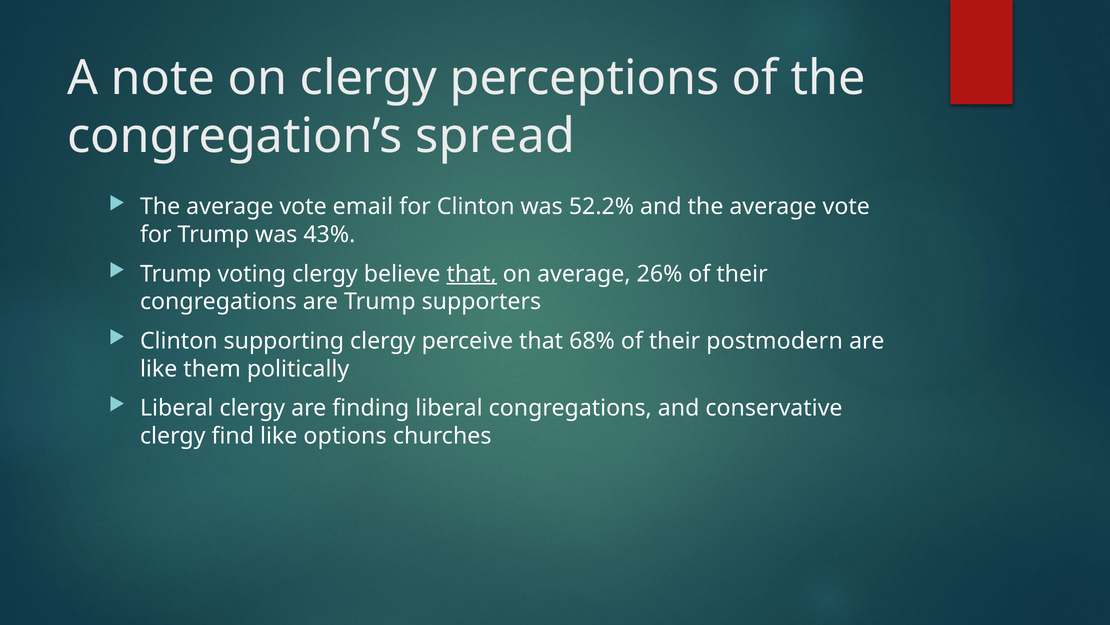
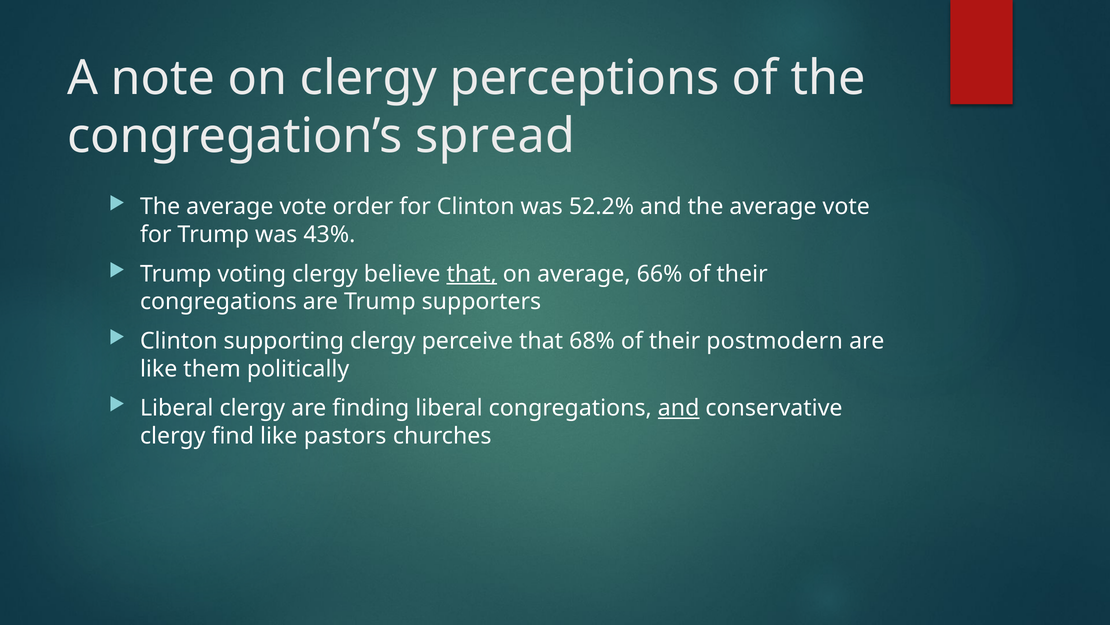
email: email -> order
26%: 26% -> 66%
and at (679, 408) underline: none -> present
options: options -> pastors
